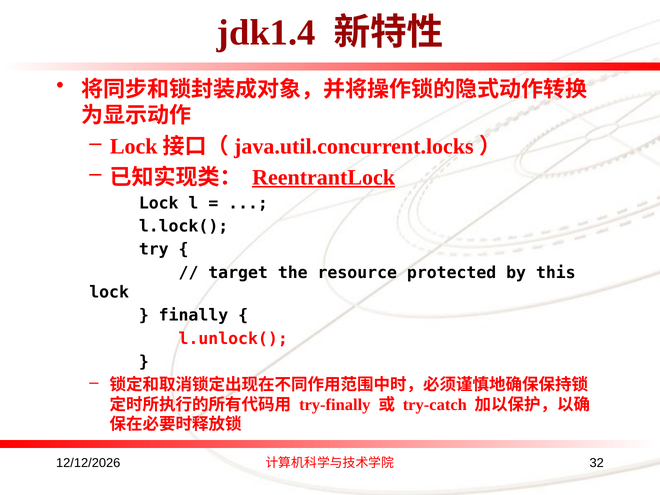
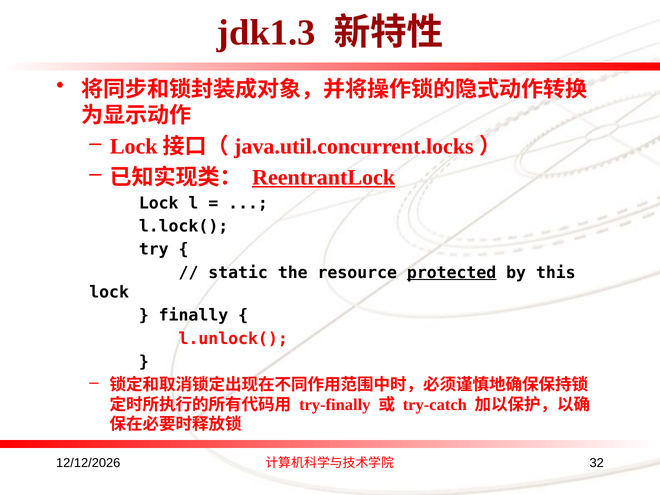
jdk1.4: jdk1.4 -> jdk1.3
target: target -> static
protected underline: none -> present
